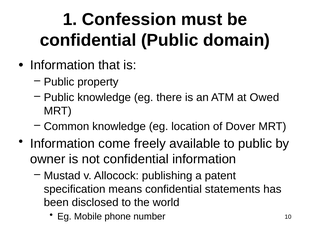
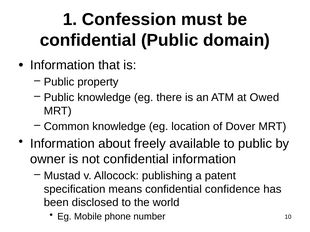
come: come -> about
statements: statements -> confidence
